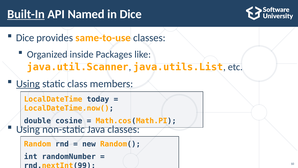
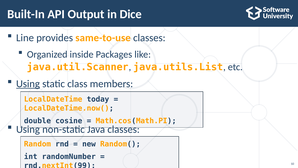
Built-In underline: present -> none
Named: Named -> Output
Dice at (25, 38): Dice -> Line
